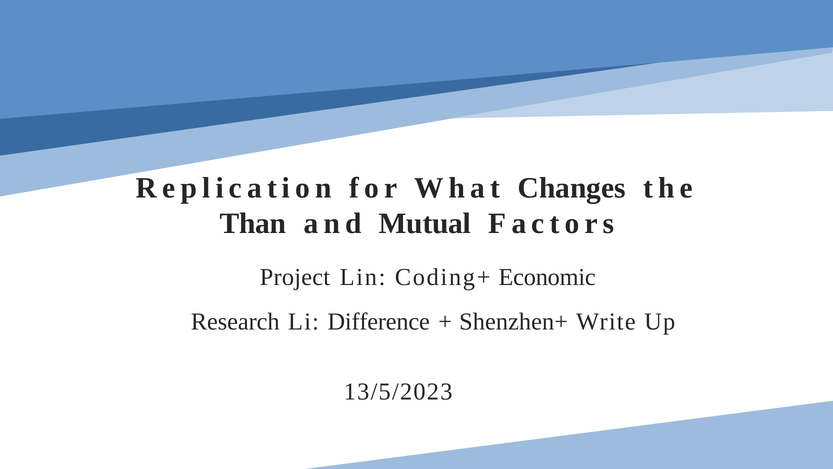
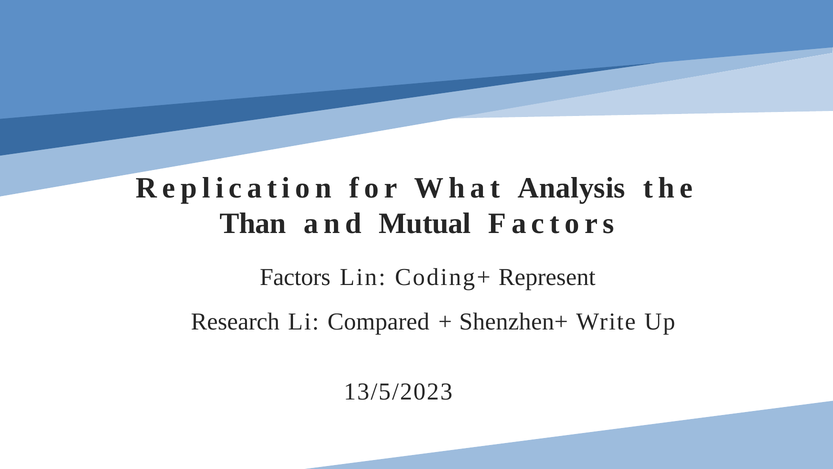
Changes: Changes -> Analysis
Project at (295, 277): Project -> Factors
Economic: Economic -> Represent
Difference: Difference -> Compared
